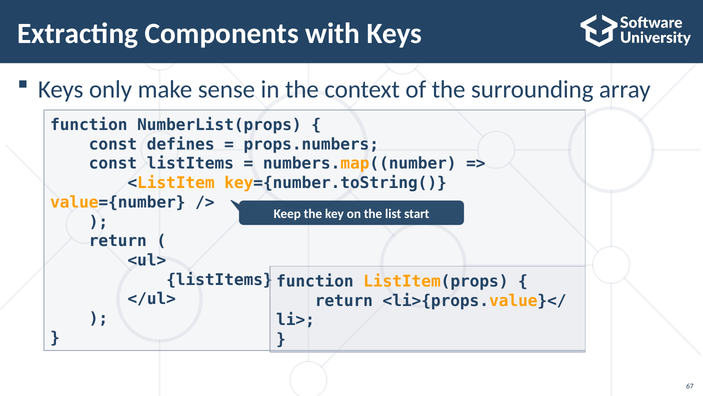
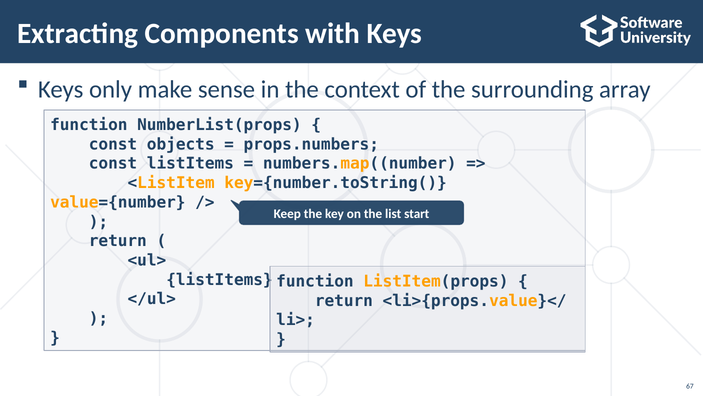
defines: defines -> objects
